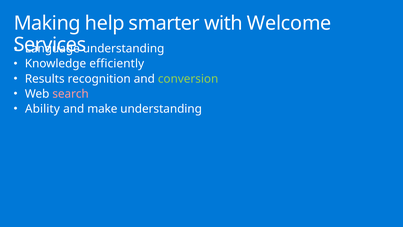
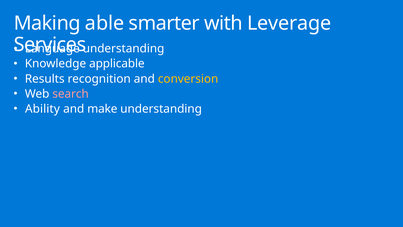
help: help -> able
Welcome: Welcome -> Leverage
efficiently: efficiently -> applicable
conversion colour: light green -> yellow
